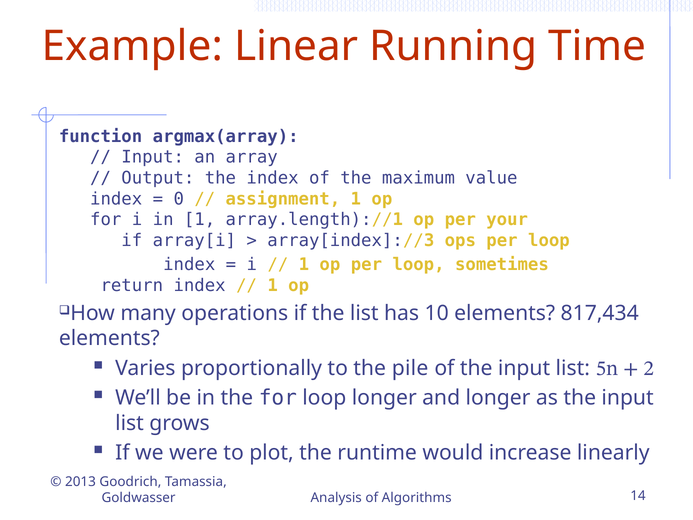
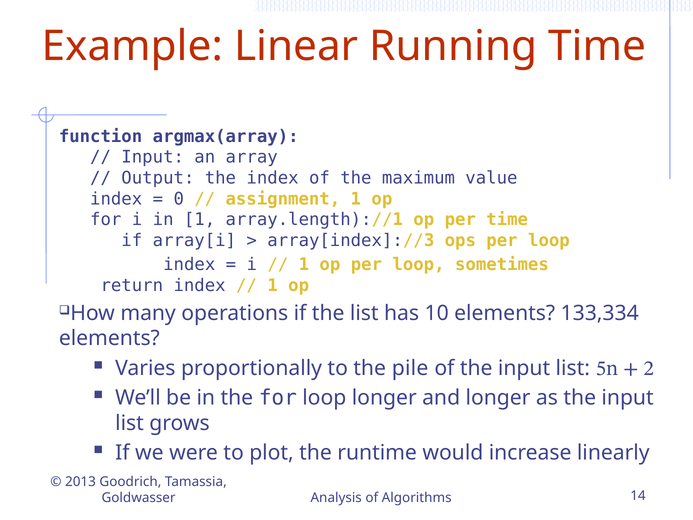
per your: your -> time
817,434: 817,434 -> 133,334
